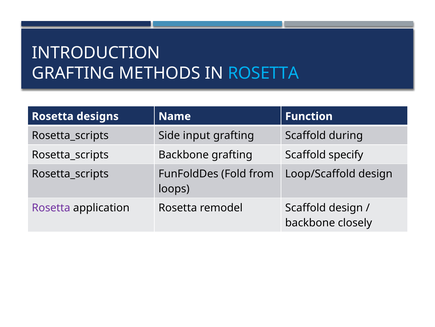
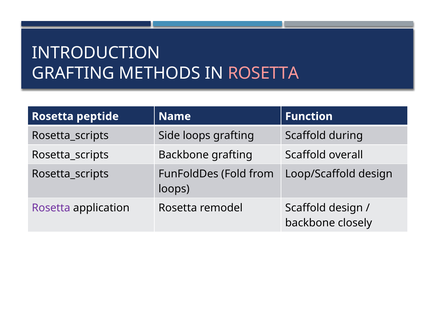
ROSETTA at (263, 73) colour: light blue -> pink
designs: designs -> peptide
Side input: input -> loops
specify: specify -> overall
